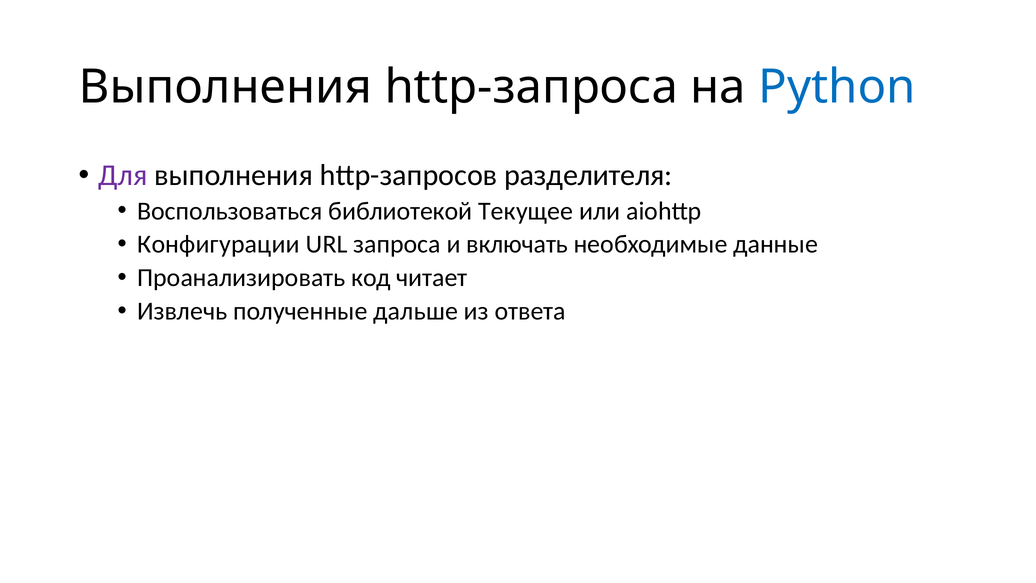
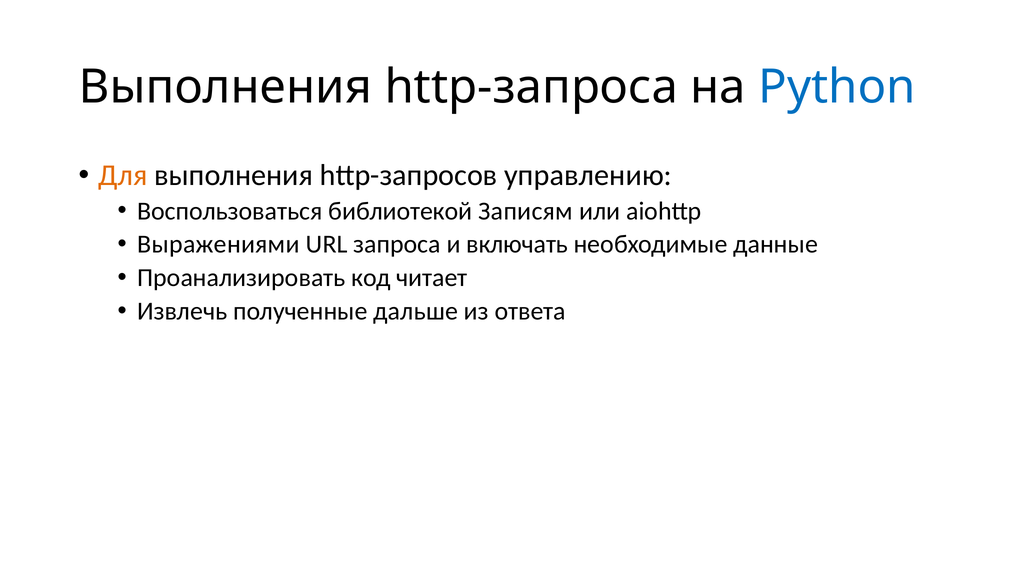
Для colour: purple -> orange
разделителя: разделителя -> управлению
Текущее: Текущее -> Записям
Конфигурации: Конфигурации -> Выражениями
